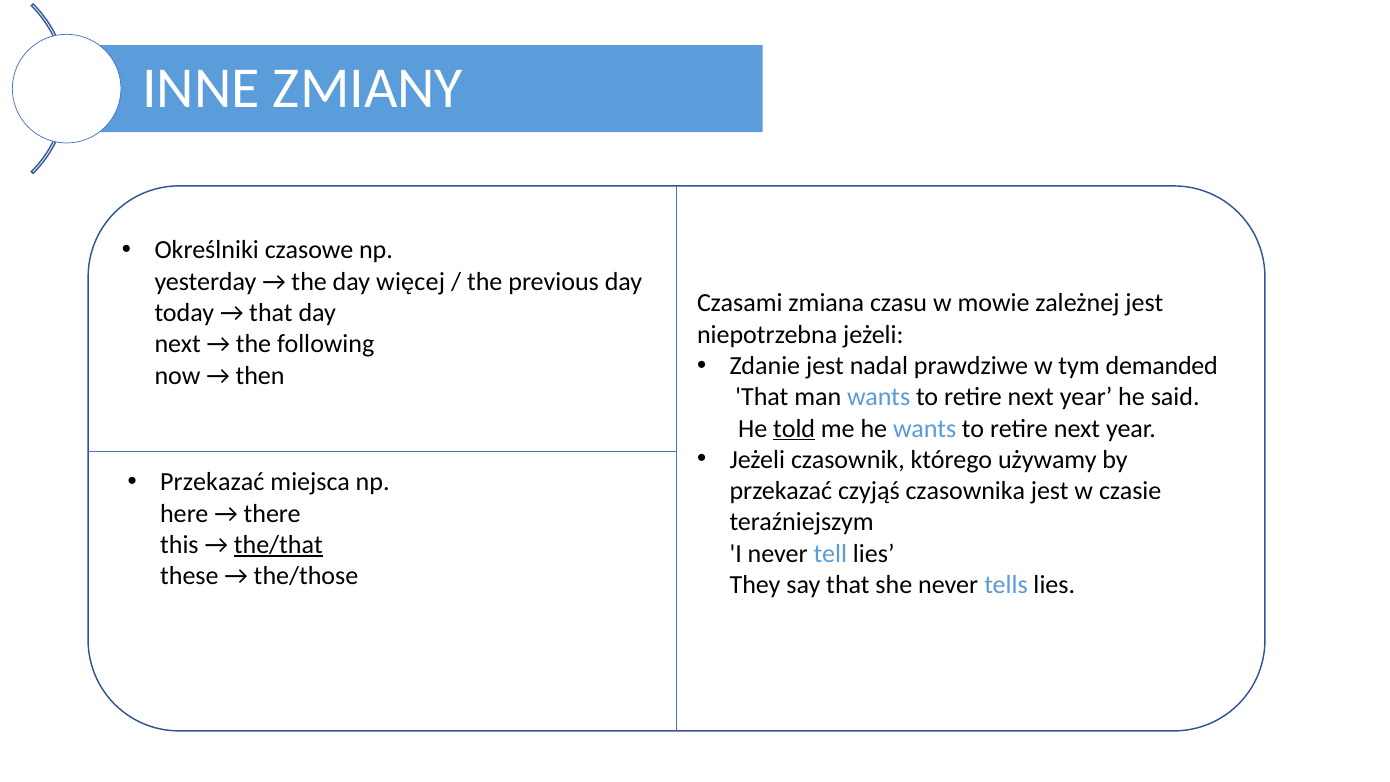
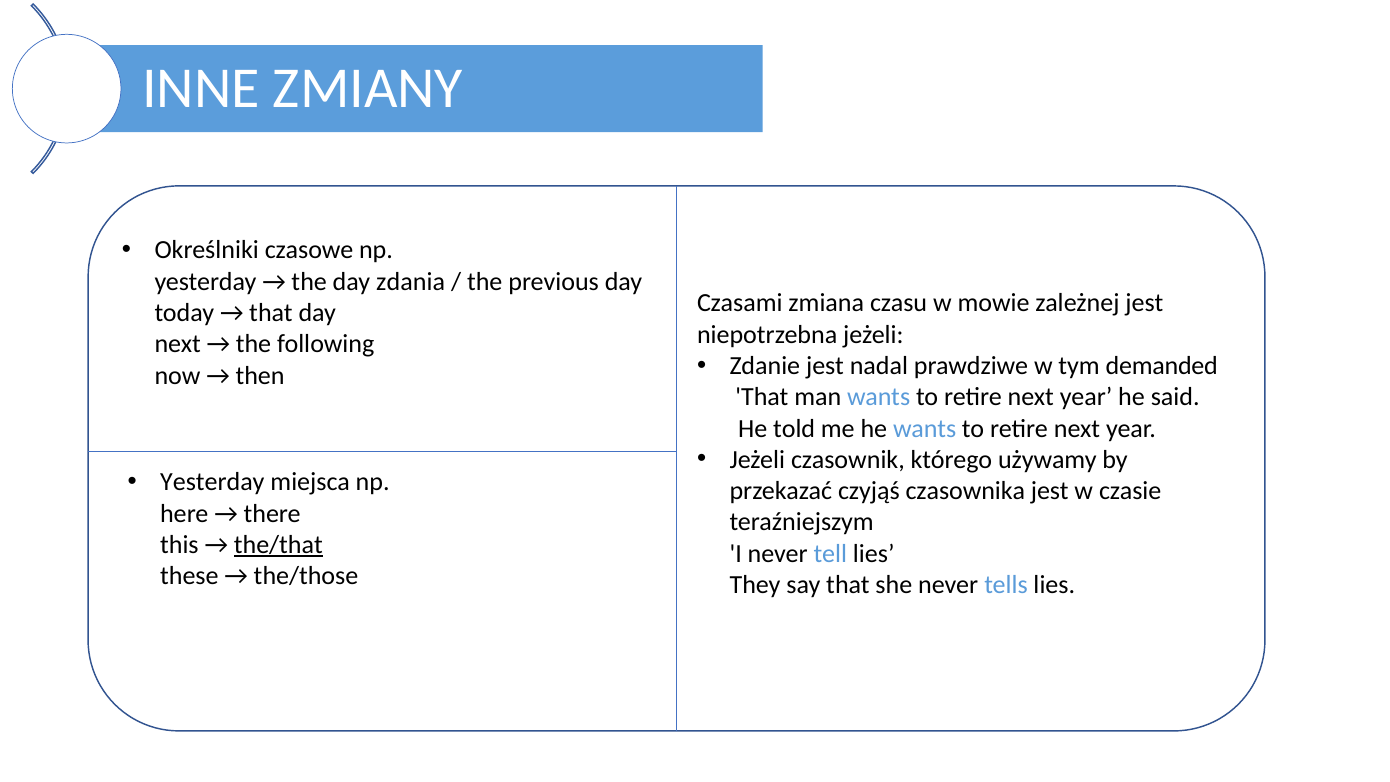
więcej: więcej -> zdania
told underline: present -> none
Przekazać at (212, 482): Przekazać -> Yesterday
